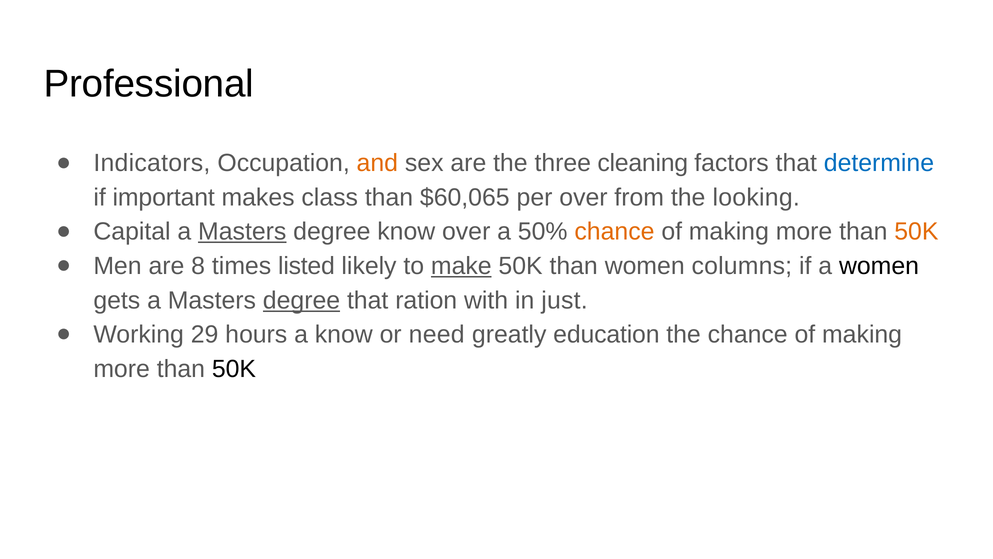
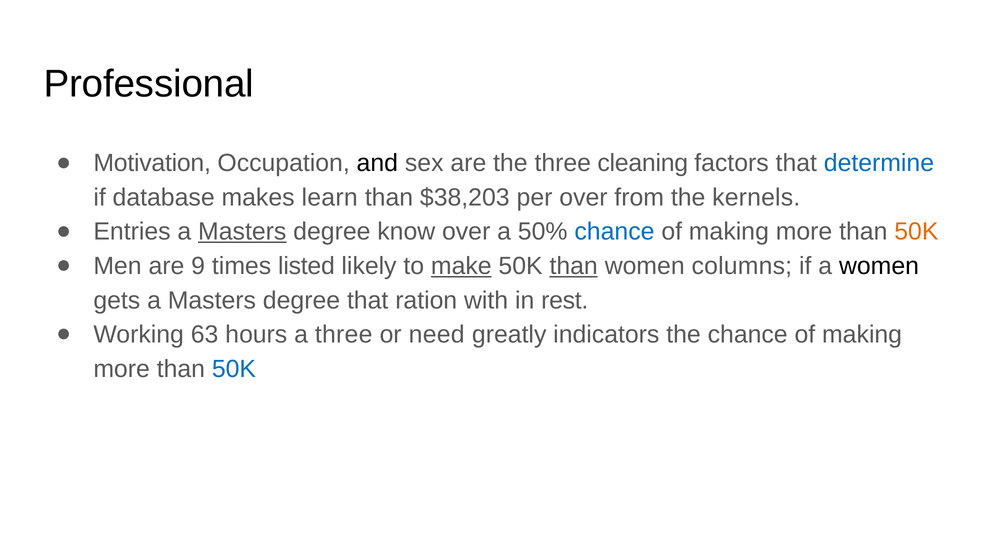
Indicators: Indicators -> Motivation
and colour: orange -> black
important: important -> database
class: class -> learn
$60,065: $60,065 -> $38,203
looking: looking -> kernels
Capital: Capital -> Entries
chance at (614, 232) colour: orange -> blue
8: 8 -> 9
than at (574, 266) underline: none -> present
degree at (302, 300) underline: present -> none
just: just -> rest
29: 29 -> 63
a know: know -> three
education: education -> indicators
50K at (234, 369) colour: black -> blue
